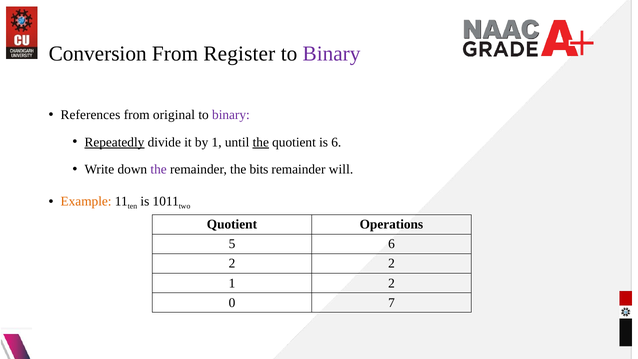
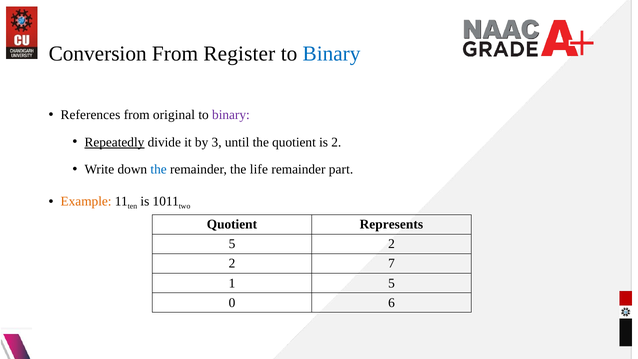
Binary at (332, 54) colour: purple -> blue
by 1: 1 -> 3
the at (261, 142) underline: present -> none
is 6: 6 -> 2
the at (159, 169) colour: purple -> blue
bits: bits -> life
will: will -> part
Operations: Operations -> Represents
5 6: 6 -> 2
2 2: 2 -> 7
1 2: 2 -> 5
7: 7 -> 6
